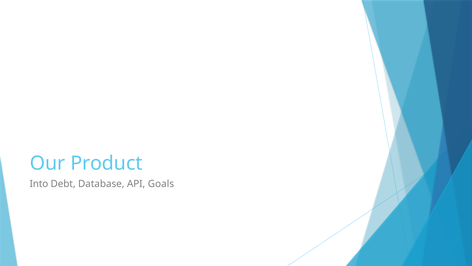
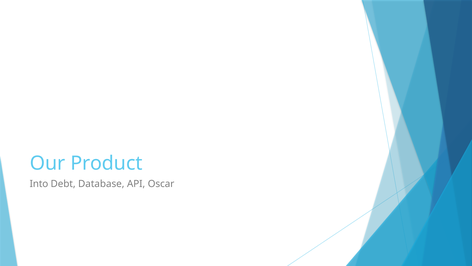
Goals: Goals -> Oscar
